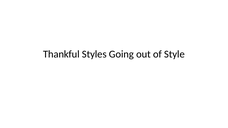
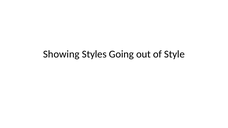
Thankful: Thankful -> Showing
